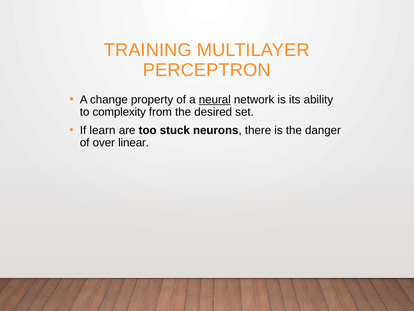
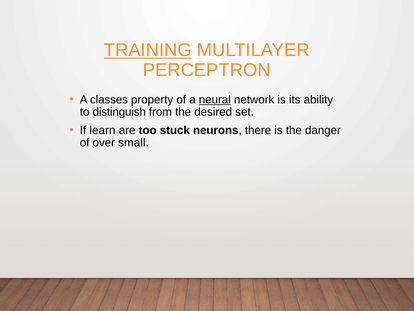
TRAINING underline: none -> present
change: change -> classes
complexity: complexity -> distinguish
linear: linear -> small
